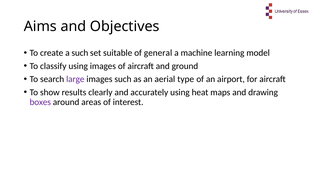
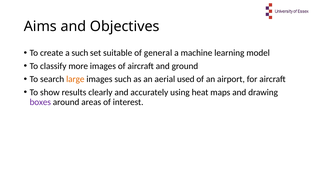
classify using: using -> more
large colour: purple -> orange
type: type -> used
